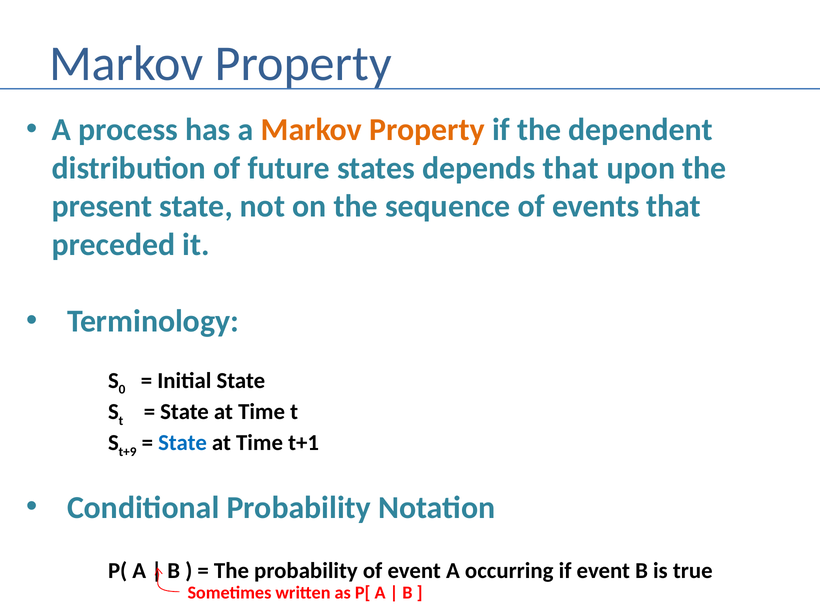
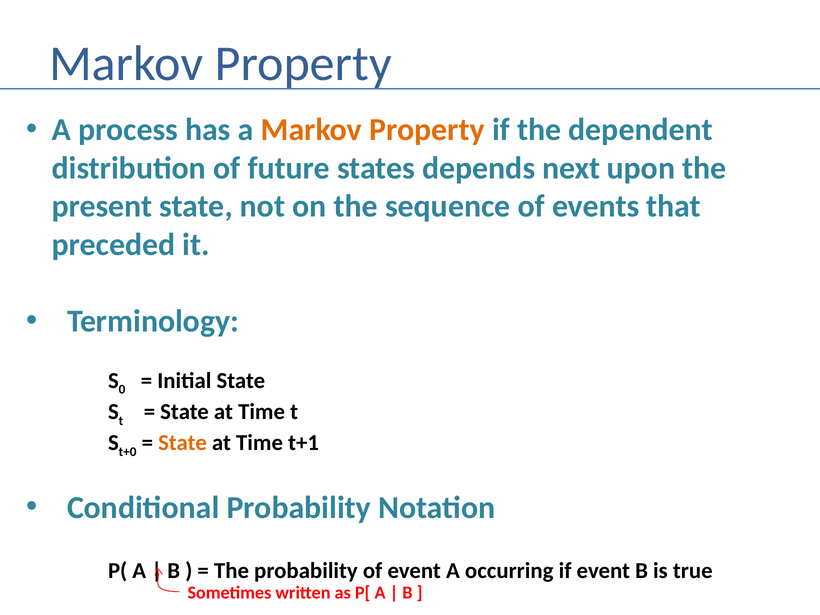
depends that: that -> next
t+9: t+9 -> t+0
State at (183, 443) colour: blue -> orange
